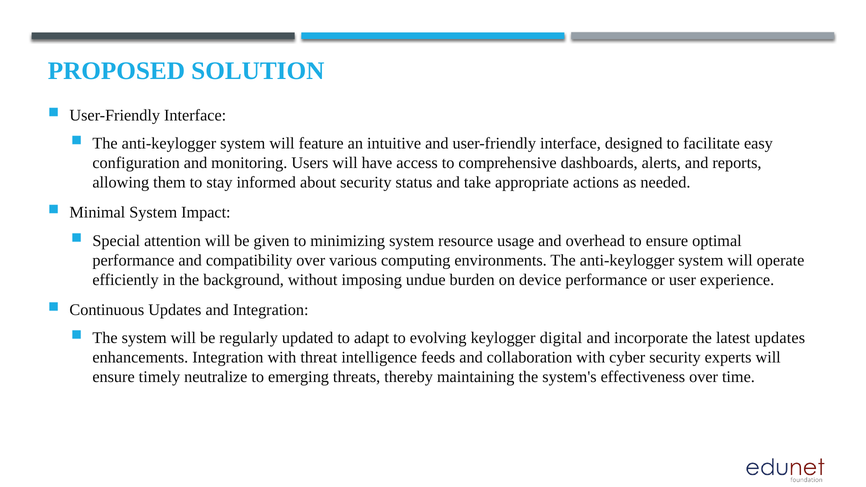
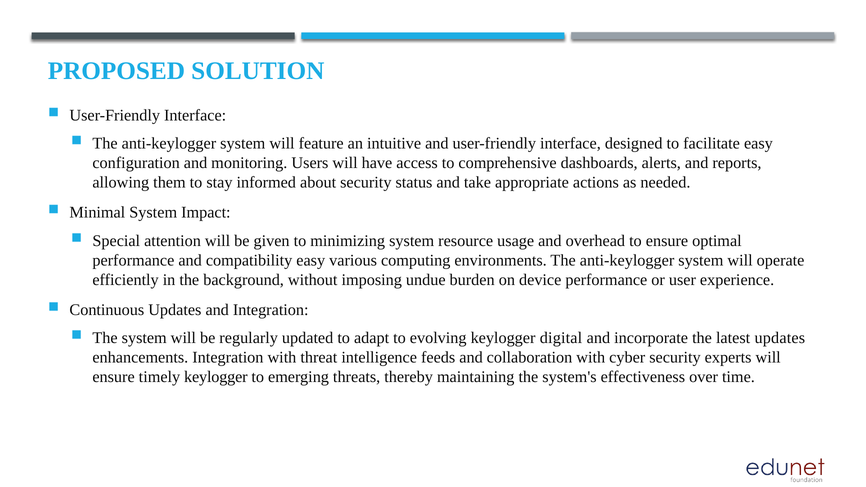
compatibility over: over -> easy
timely neutralize: neutralize -> keylogger
